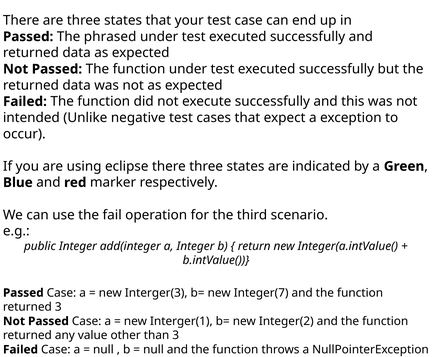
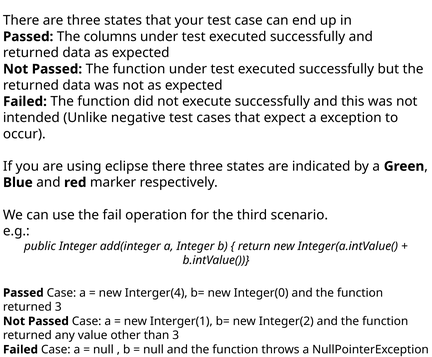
phrased: phrased -> columns
Interger(3: Interger(3 -> Interger(4
Integer(7: Integer(7 -> Integer(0
